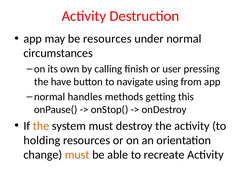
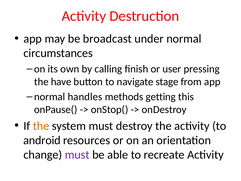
be resources: resources -> broadcast
using: using -> stage
holding: holding -> android
must at (77, 155) colour: orange -> purple
